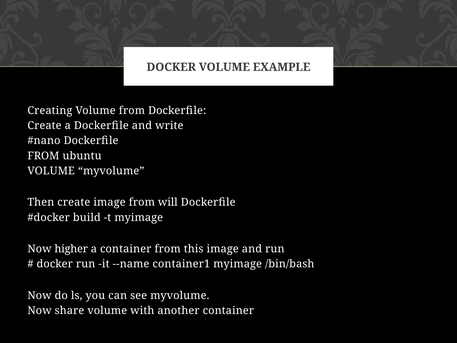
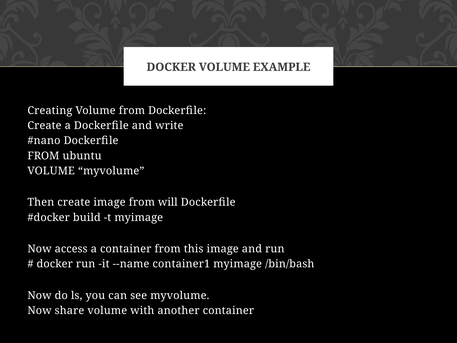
higher: higher -> access
